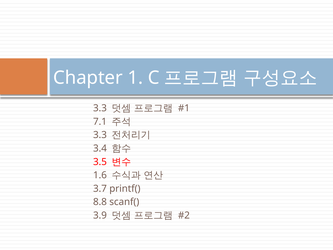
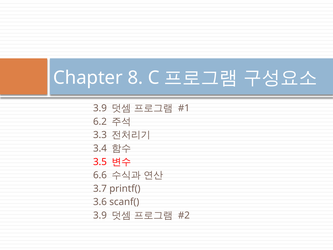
1: 1 -> 8
3.3 at (100, 108): 3.3 -> 3.9
7.1: 7.1 -> 6.2
1.6: 1.6 -> 6.6
8.8: 8.8 -> 3.6
